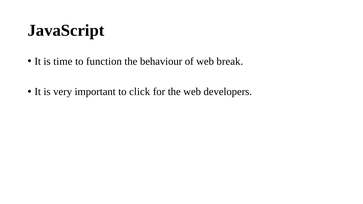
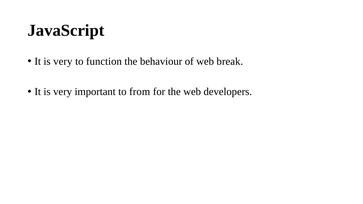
time at (63, 61): time -> very
click: click -> from
